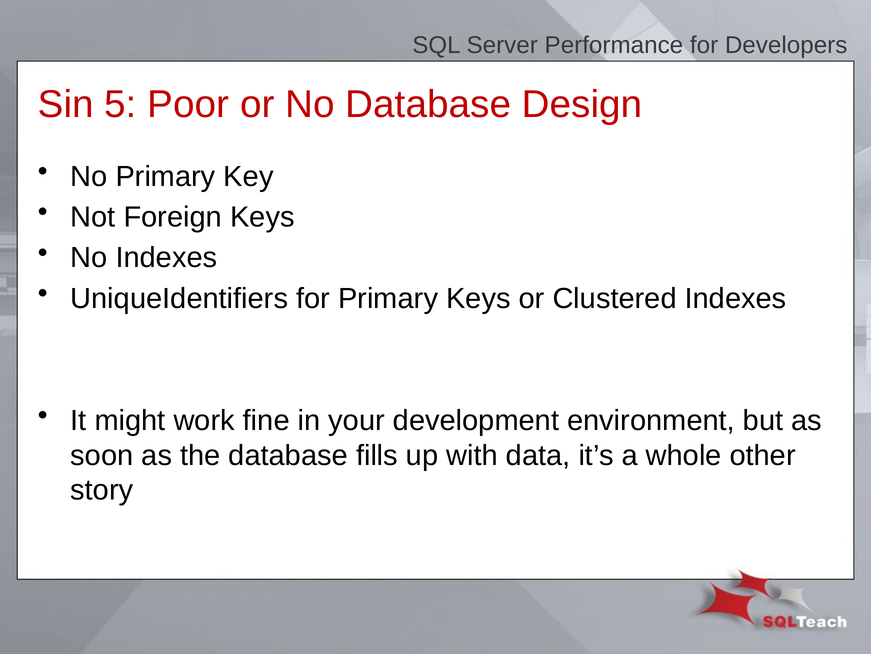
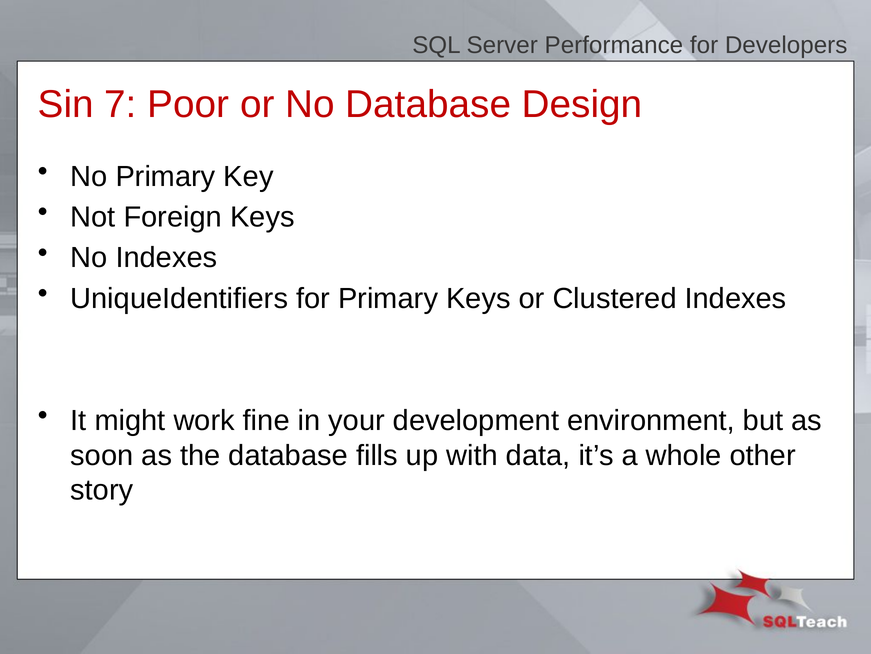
5: 5 -> 7
